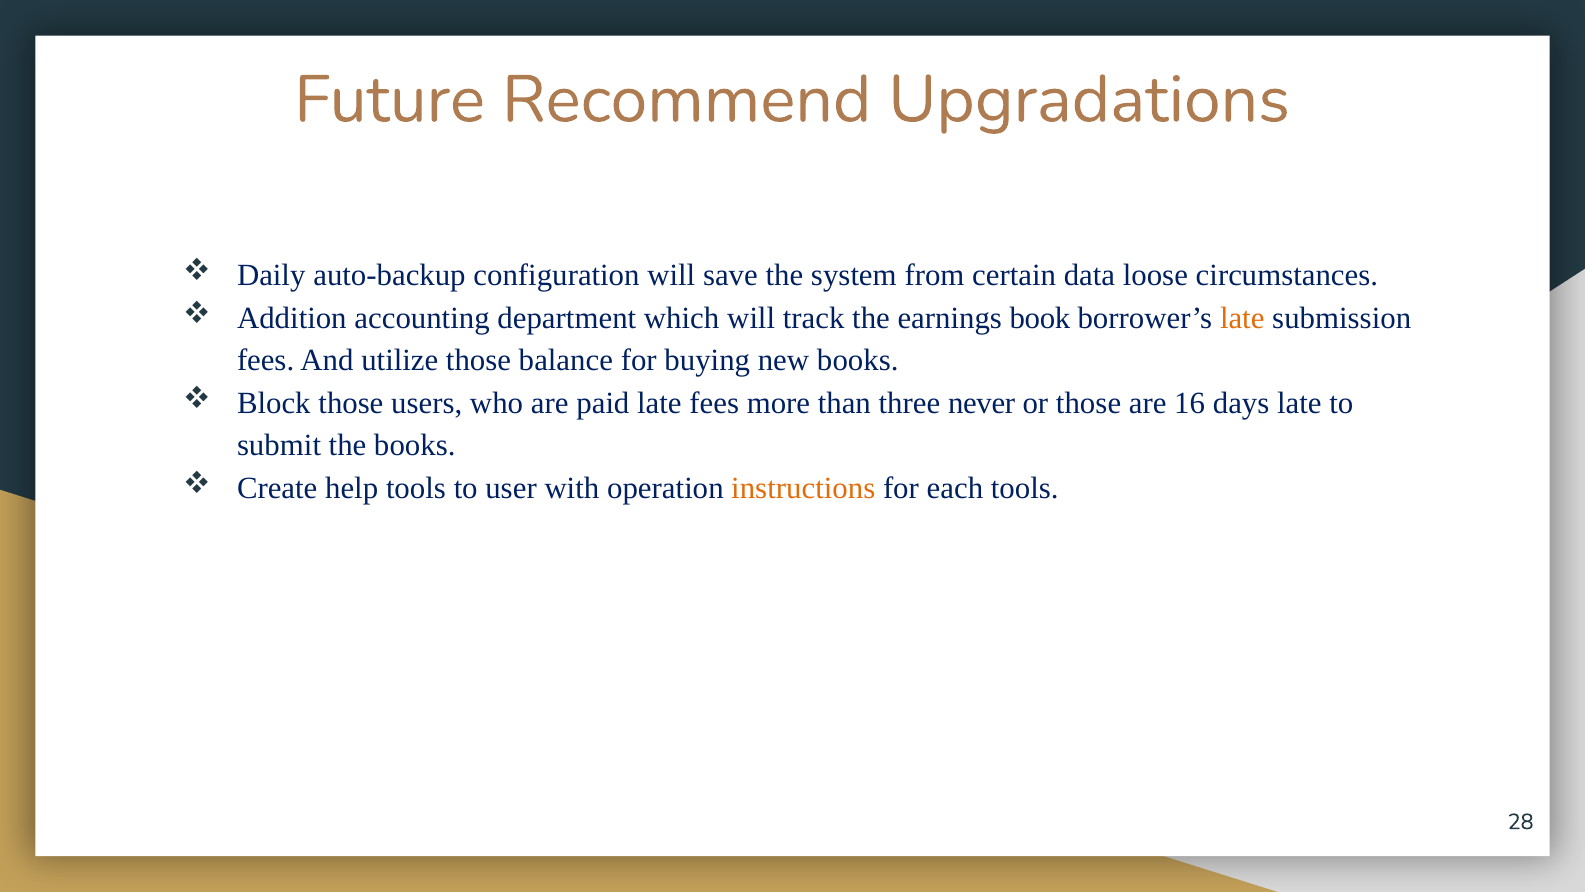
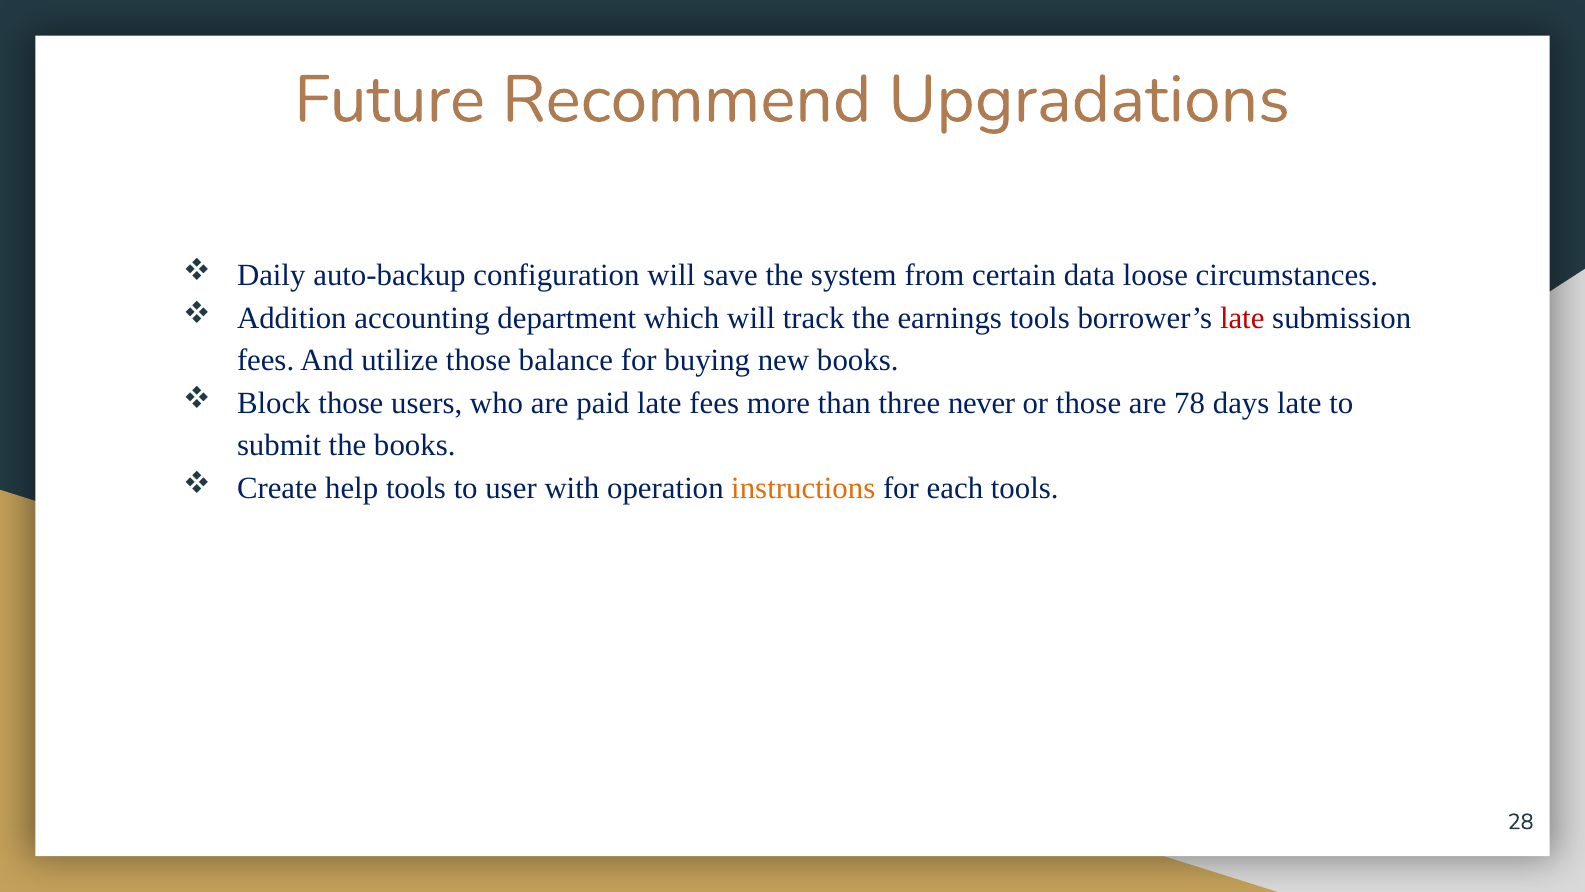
earnings book: book -> tools
late at (1242, 318) colour: orange -> red
16: 16 -> 78
